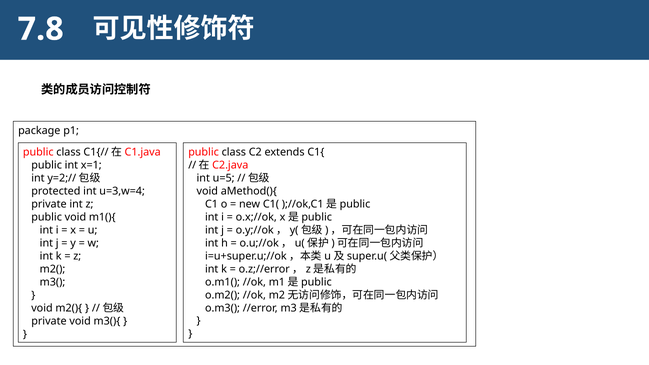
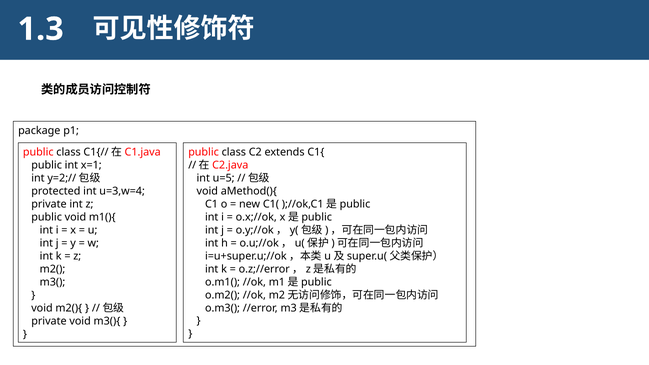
7.8: 7.8 -> 1.3
